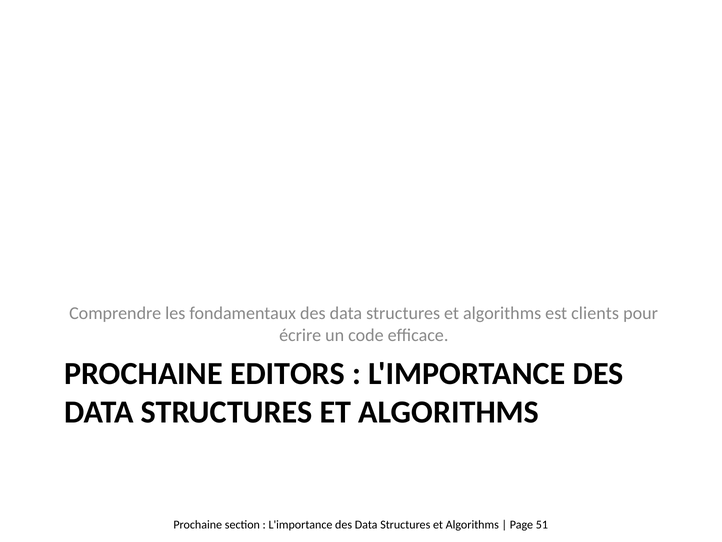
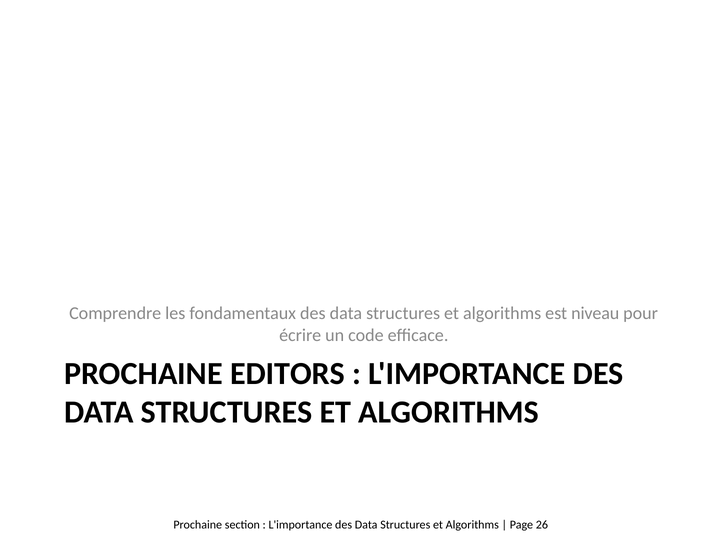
clients: clients -> niveau
51: 51 -> 26
